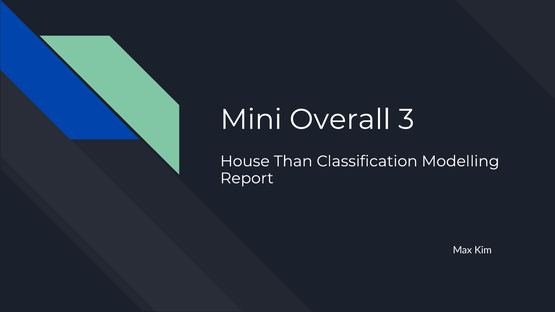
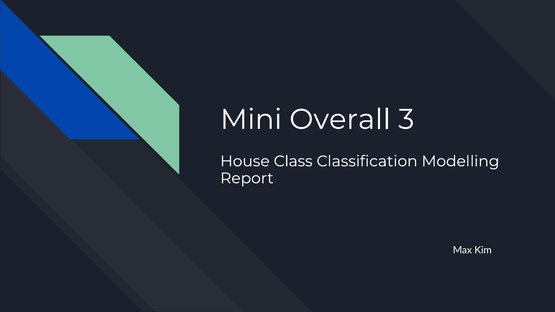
Than: Than -> Class
